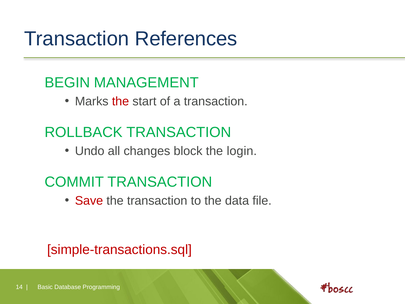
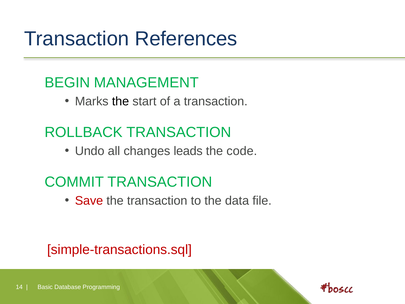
the at (120, 101) colour: red -> black
block: block -> leads
login: login -> code
